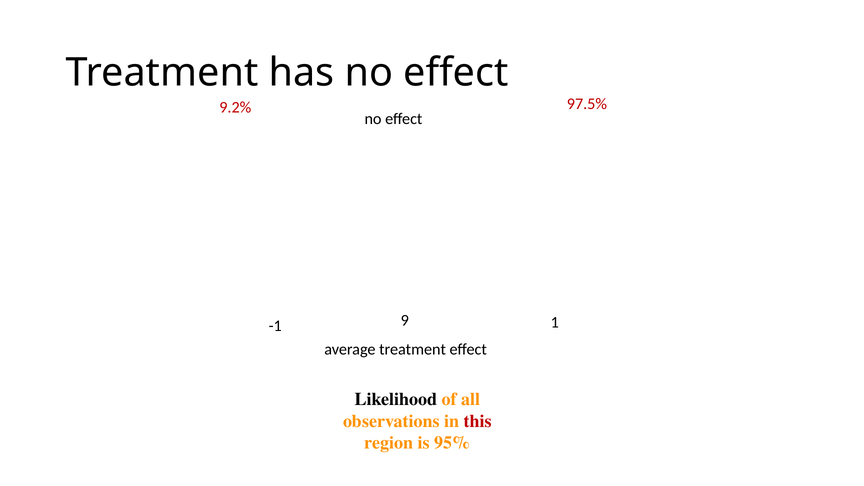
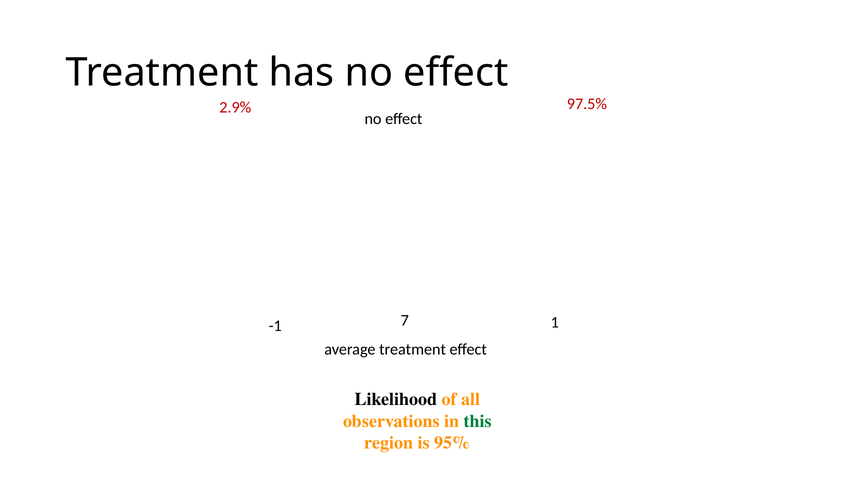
9.2%: 9.2% -> 2.9%
9: 9 -> 7
this colour: red -> green
